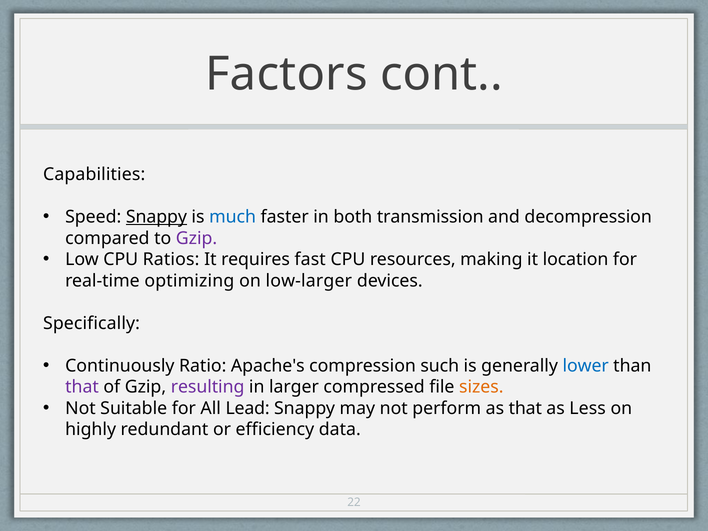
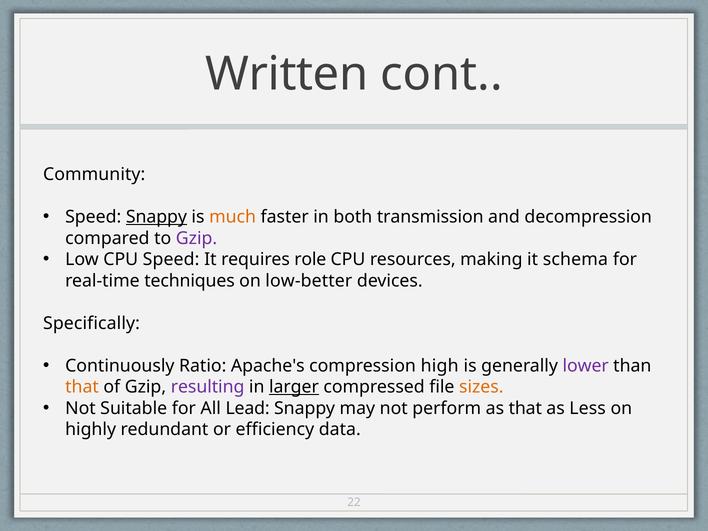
Factors: Factors -> Written
Capabilities: Capabilities -> Community
much colour: blue -> orange
CPU Ratios: Ratios -> Speed
fast: fast -> role
location: location -> schema
optimizing: optimizing -> techniques
low-larger: low-larger -> low-better
such: such -> high
lower colour: blue -> purple
that at (82, 387) colour: purple -> orange
larger underline: none -> present
